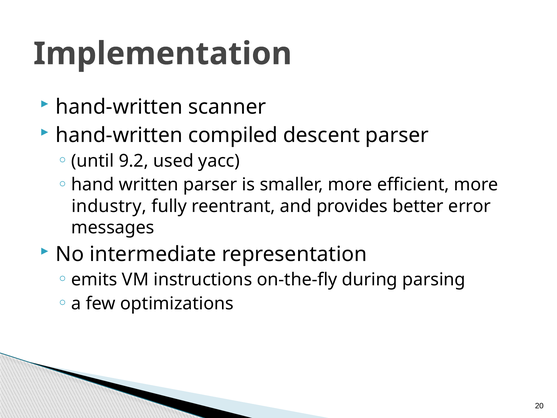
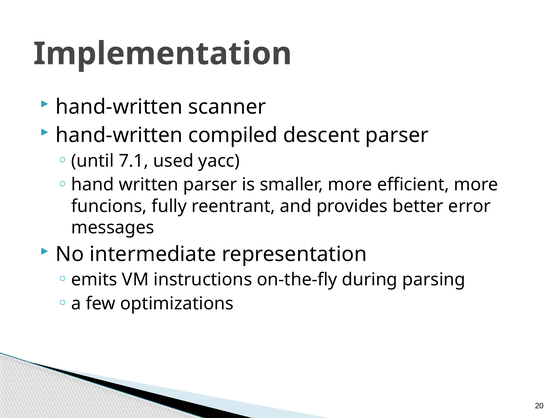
9.2: 9.2 -> 7.1
industry: industry -> funcions
